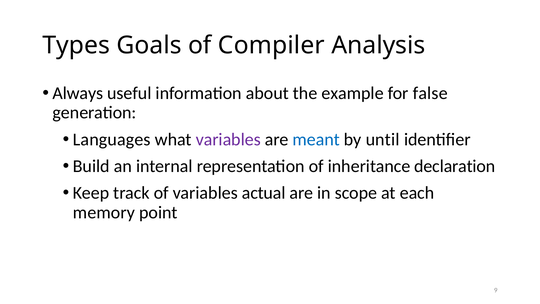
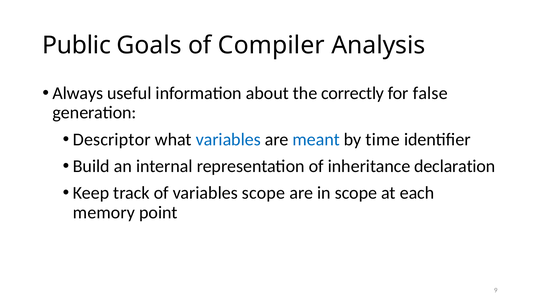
Types: Types -> Public
example: example -> correctly
Languages: Languages -> Descriptor
variables at (228, 139) colour: purple -> blue
until: until -> time
variables actual: actual -> scope
